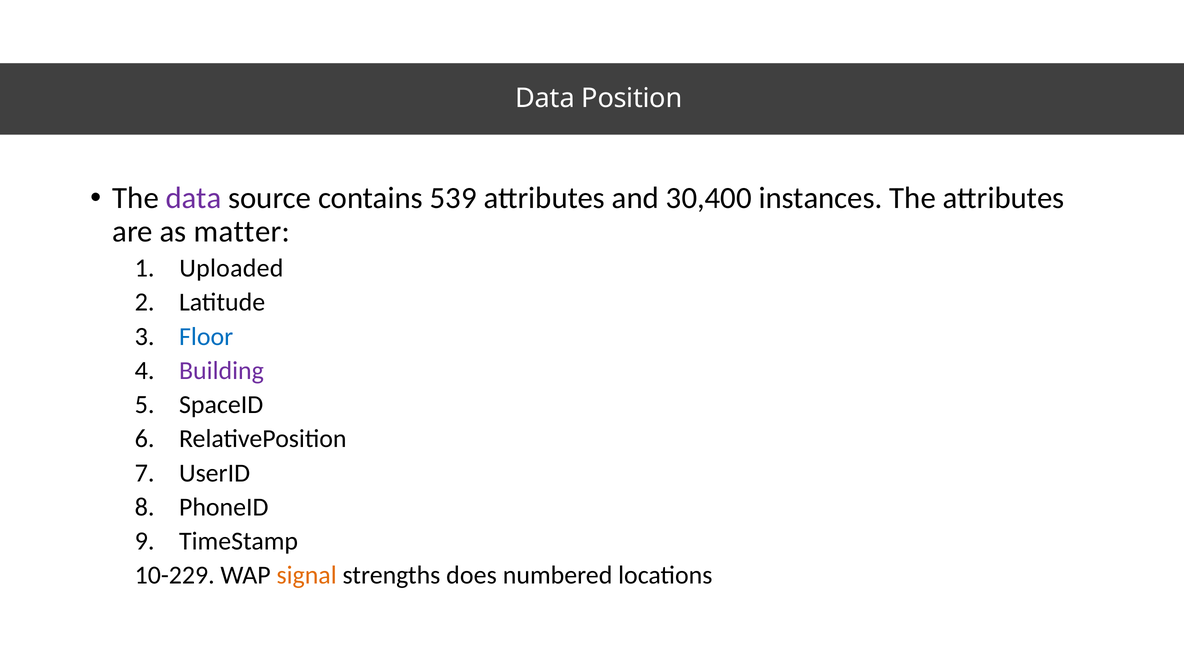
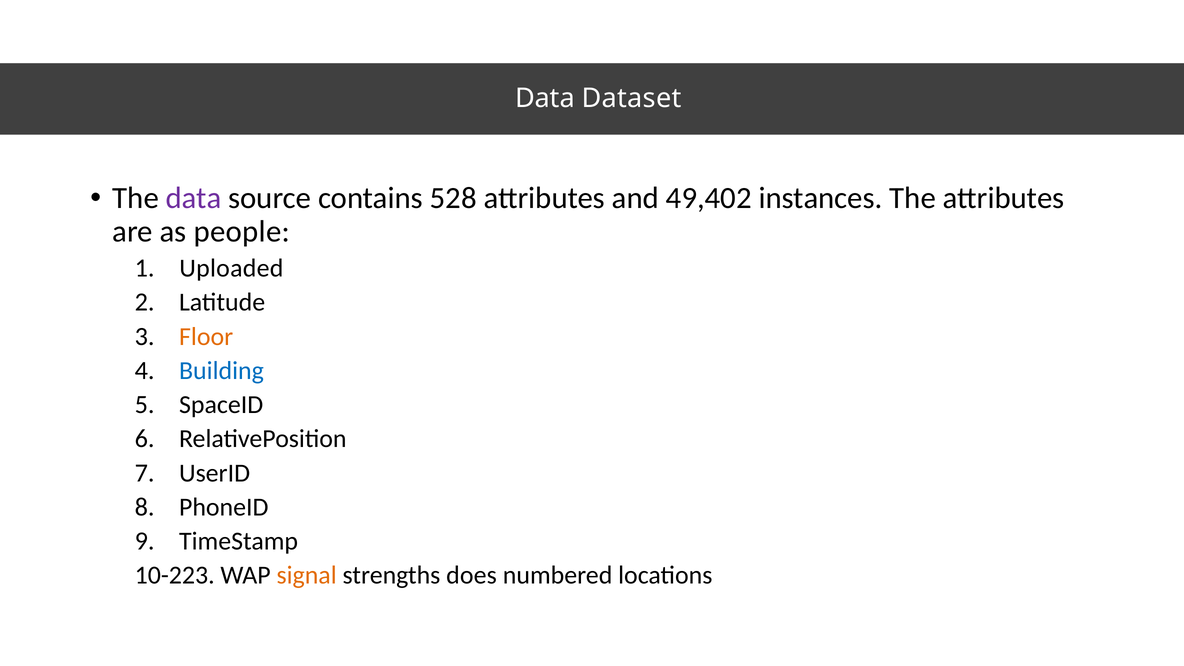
Position: Position -> Dataset
539: 539 -> 528
30,400: 30,400 -> 49,402
matter: matter -> people
Floor colour: blue -> orange
Building colour: purple -> blue
10-229: 10-229 -> 10-223
